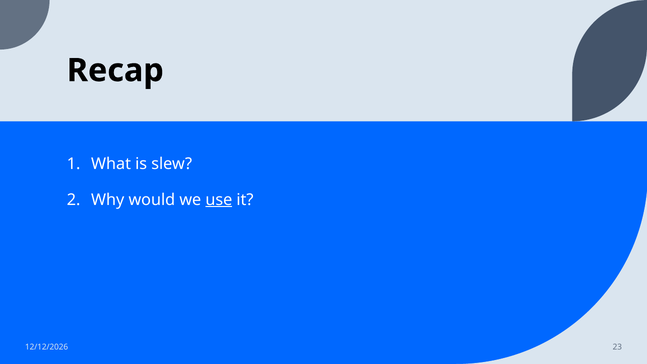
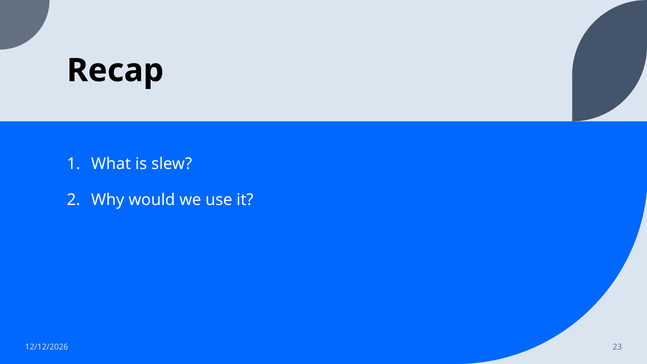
use underline: present -> none
